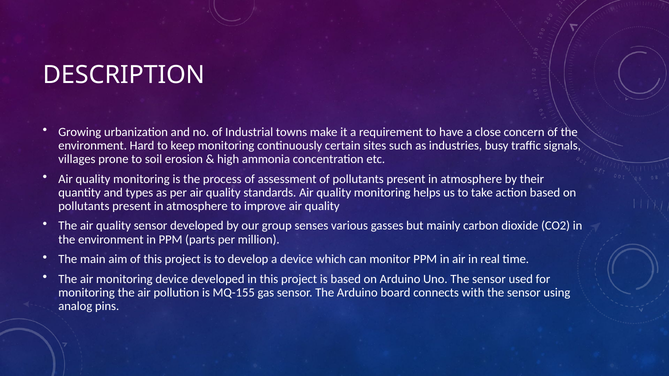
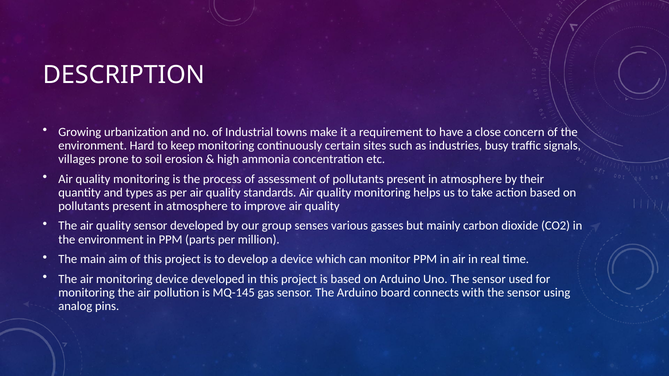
MQ-155: MQ-155 -> MQ-145
